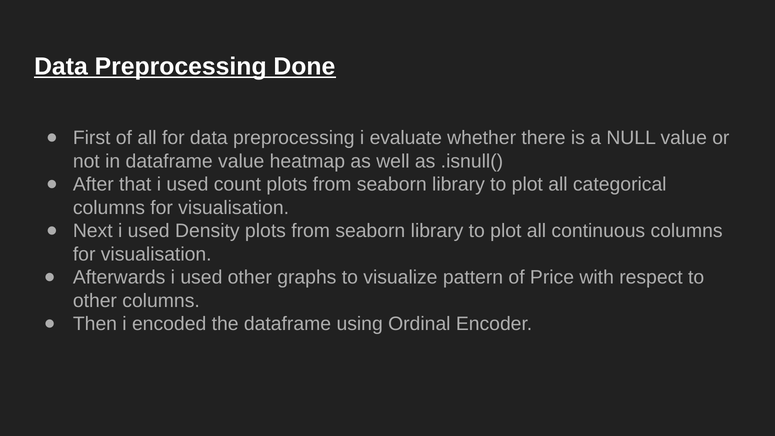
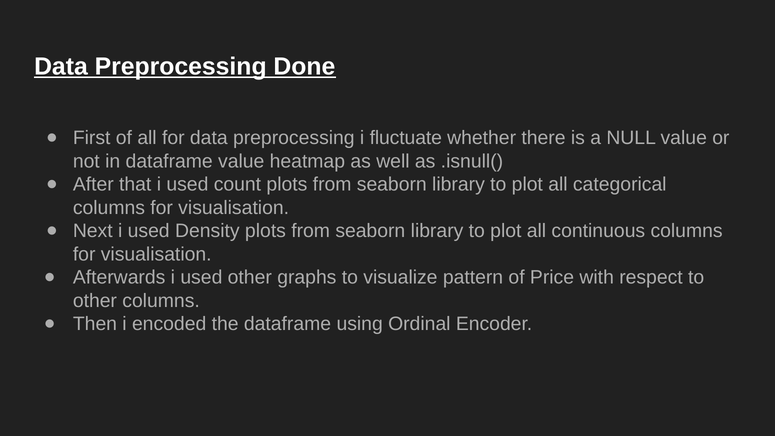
evaluate: evaluate -> fluctuate
